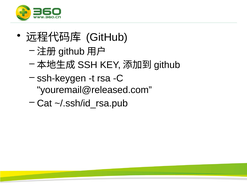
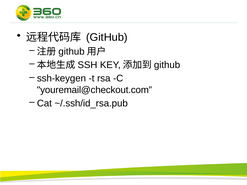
youremail@released.com: youremail@released.com -> youremail@checkout.com
